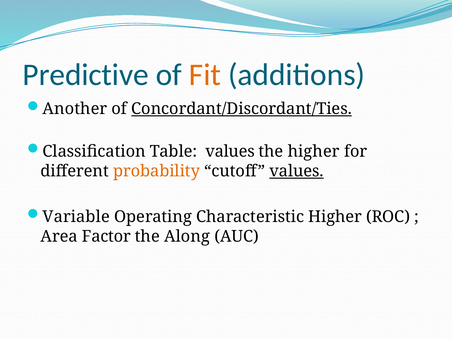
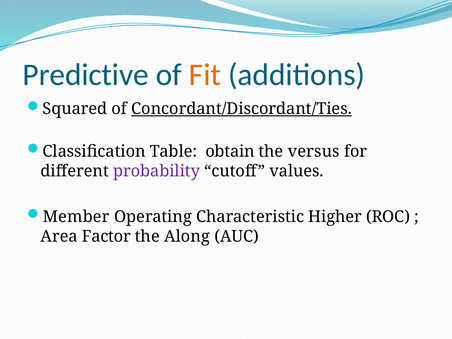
Another: Another -> Squared
Table values: values -> obtain
the higher: higher -> versus
probability colour: orange -> purple
values at (297, 171) underline: present -> none
Variable: Variable -> Member
